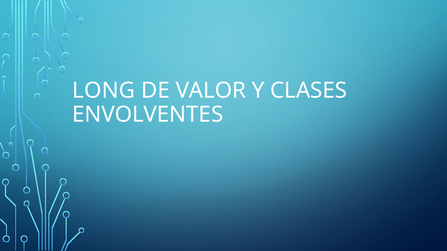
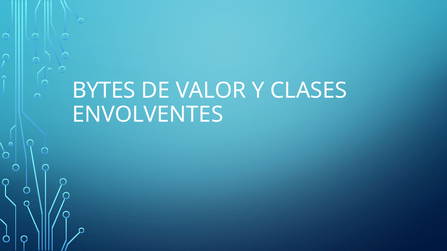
LONG: LONG -> BYTES
